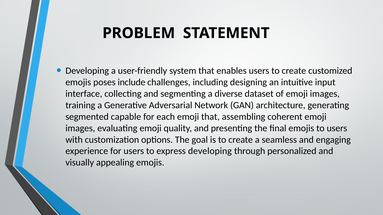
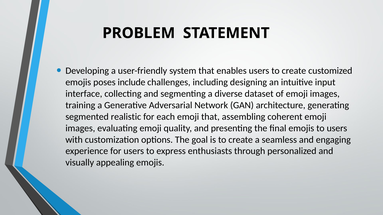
capable: capable -> realistic
express developing: developing -> enthusiasts
